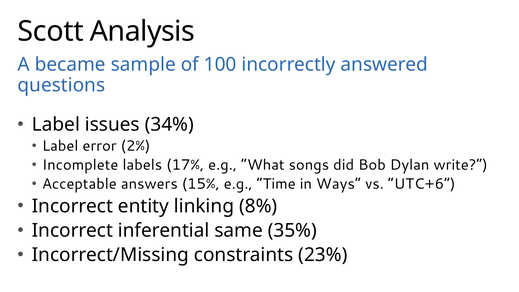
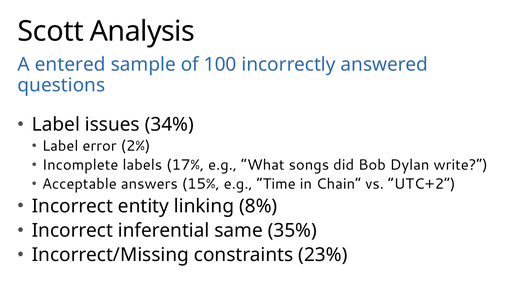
became: became -> entered
Ways: Ways -> Chain
UTC+6: UTC+6 -> UTC+2
